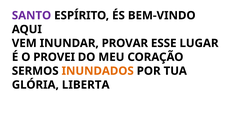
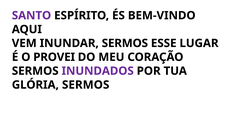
INUNDAR PROVAR: PROVAR -> SERMOS
INUNDADOS colour: orange -> purple
GLÓRIA LIBERTA: LIBERTA -> SERMOS
